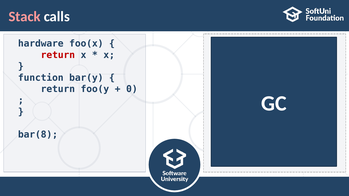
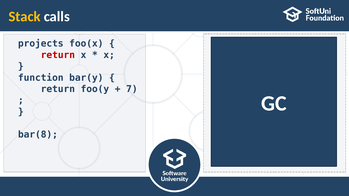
Stack colour: pink -> yellow
hardware: hardware -> projects
0: 0 -> 7
